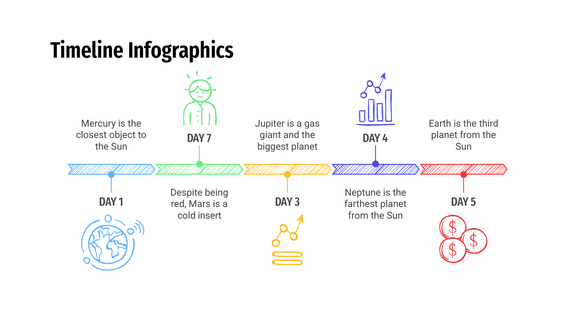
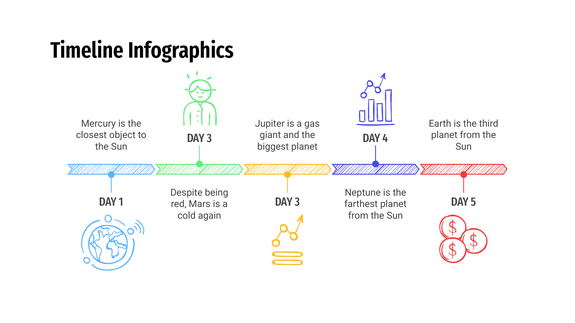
7 at (209, 138): 7 -> 3
insert: insert -> again
